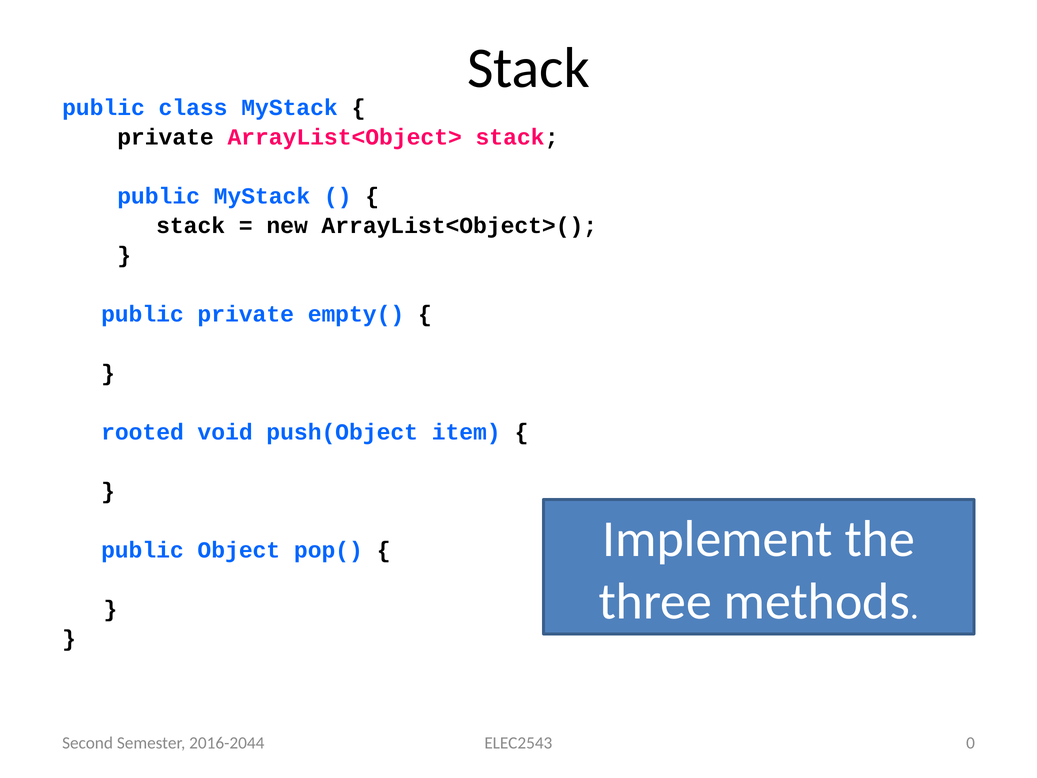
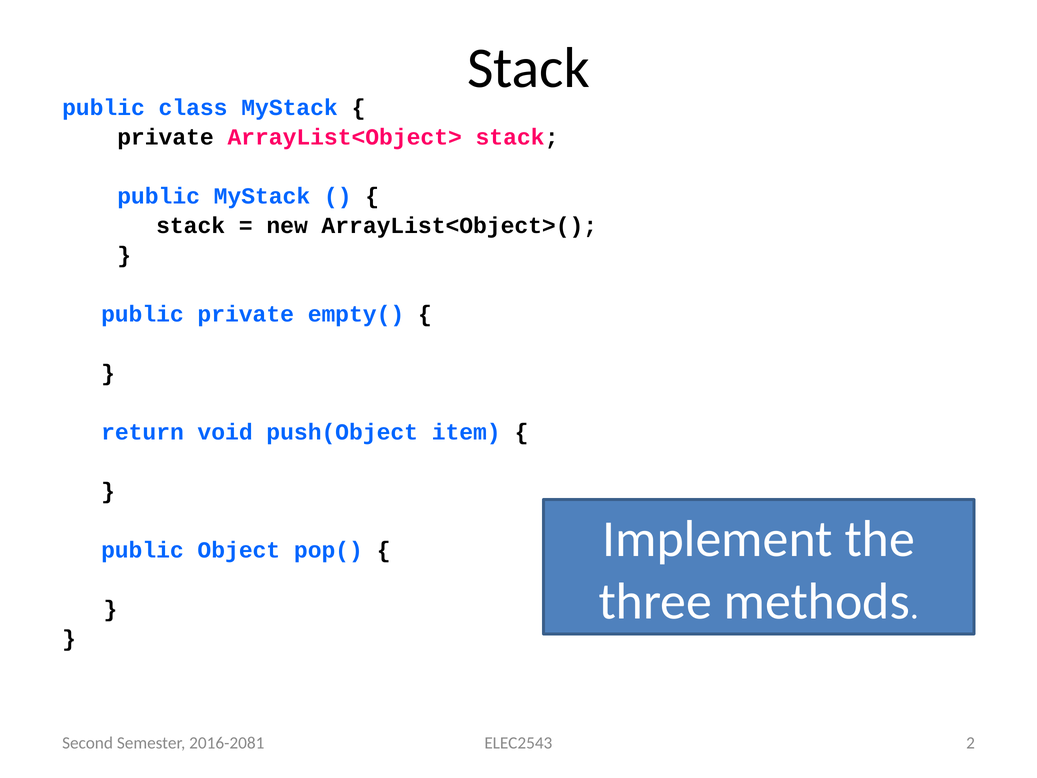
rooted: rooted -> return
0: 0 -> 2
2016-2044: 2016-2044 -> 2016-2081
